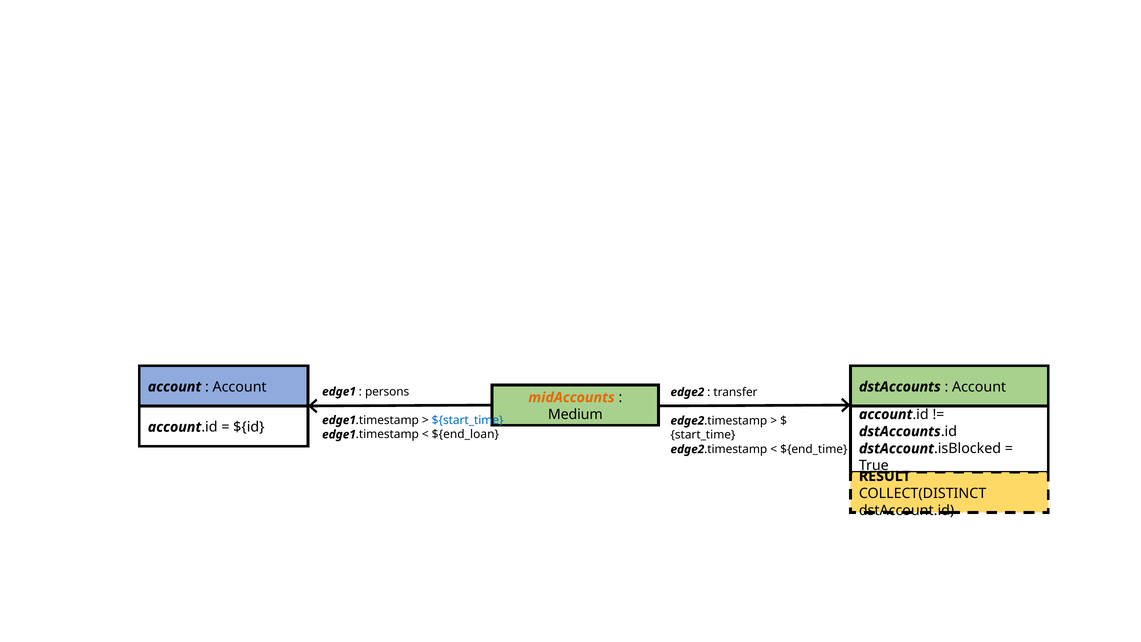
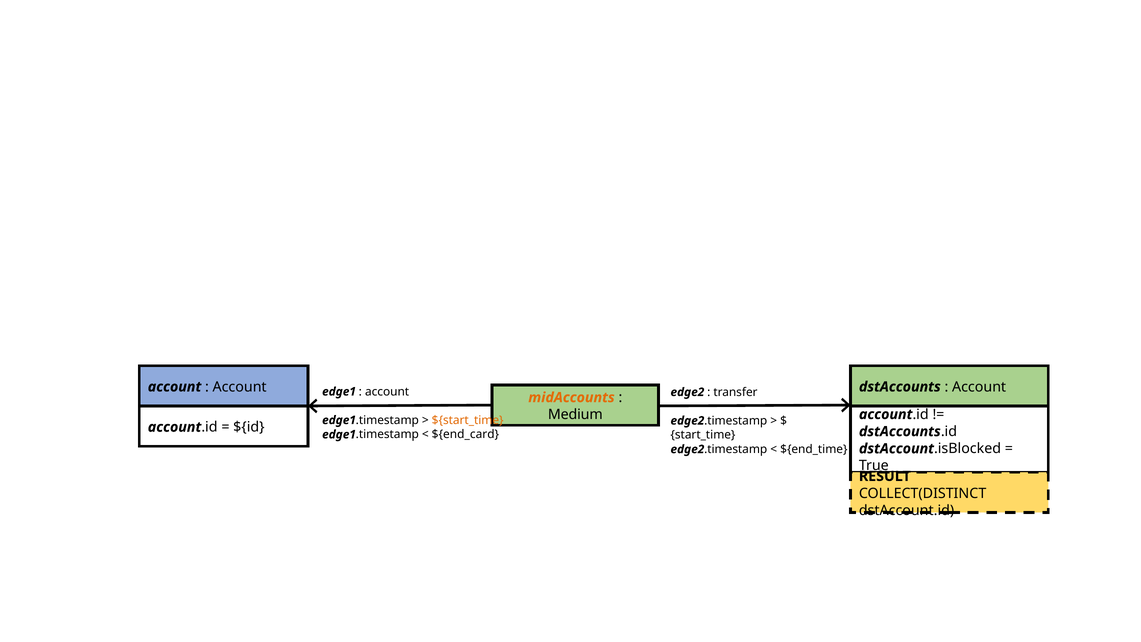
persons at (387, 392): persons -> account
${start_time colour: blue -> orange
${end_loan: ${end_loan -> ${end_card
